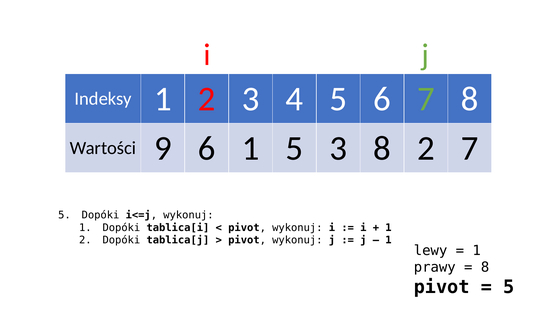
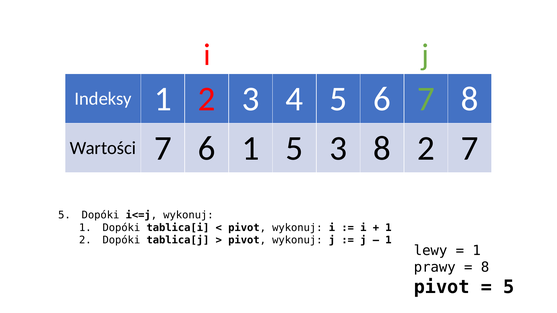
Wartości 9: 9 -> 7
